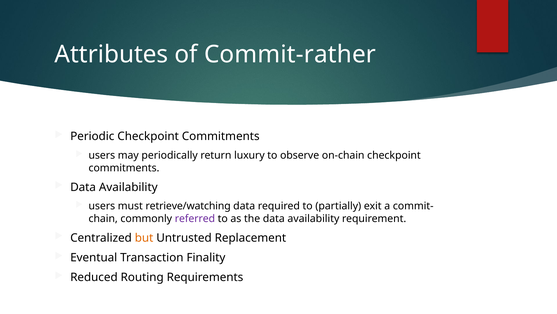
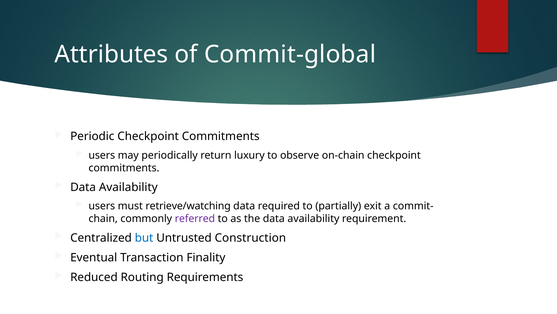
Commit-rather: Commit-rather -> Commit-global
but colour: orange -> blue
Replacement: Replacement -> Construction
